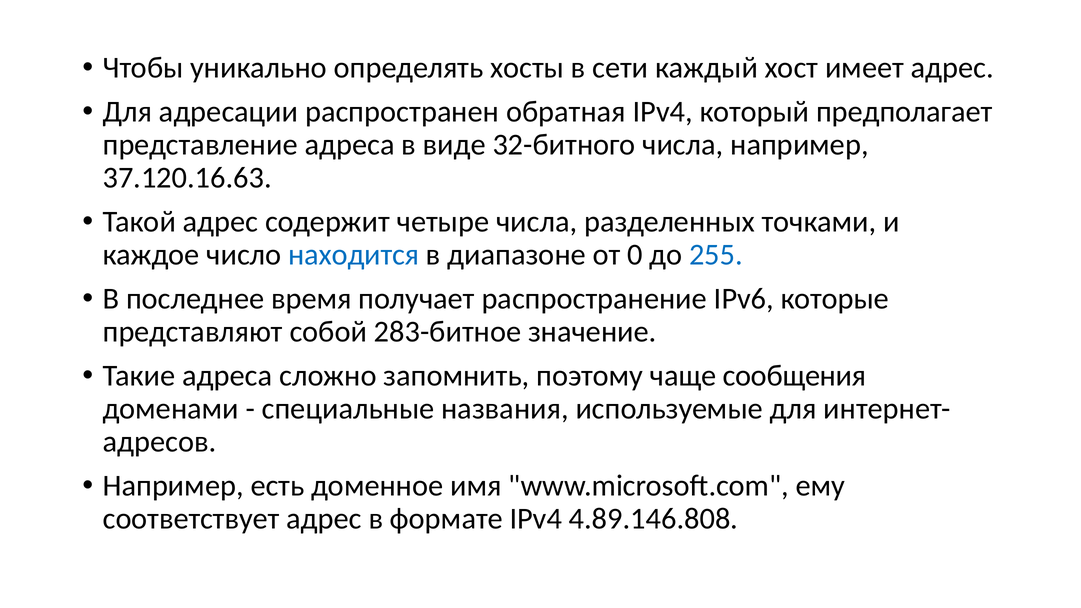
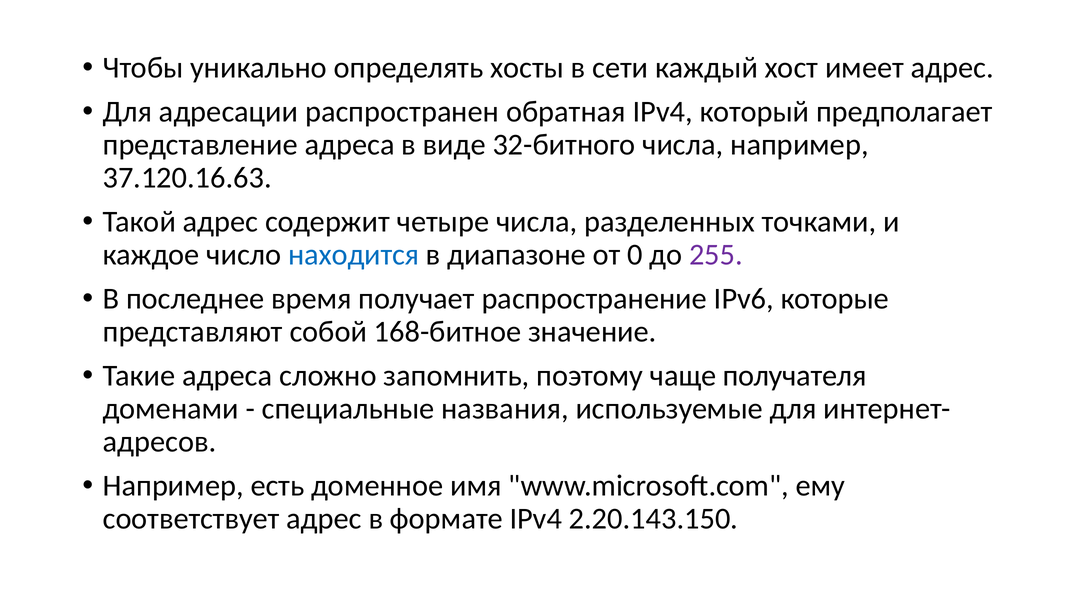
255 colour: blue -> purple
283-битное: 283-битное -> 168-битное
сообщения: сообщения -> получателя
4.89.146.808: 4.89.146.808 -> 2.20.143.150
